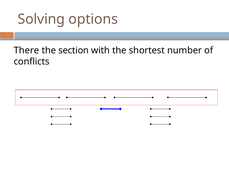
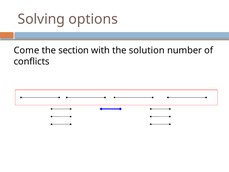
There: There -> Come
shortest: shortest -> solution
